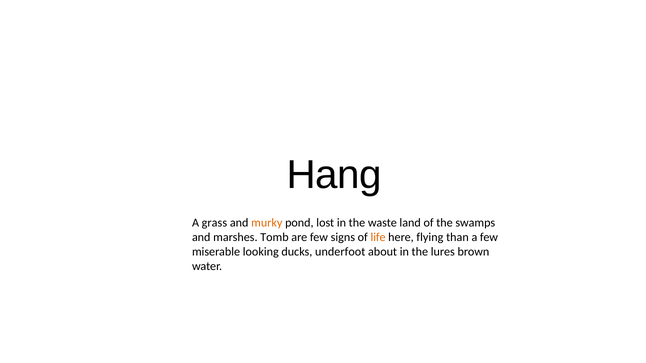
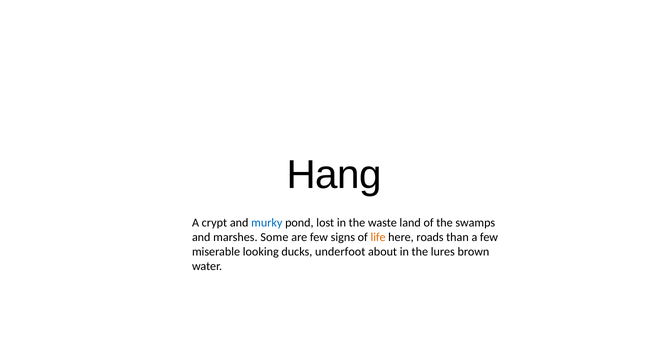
grass: grass -> crypt
murky colour: orange -> blue
Tomb: Tomb -> Some
flying: flying -> roads
